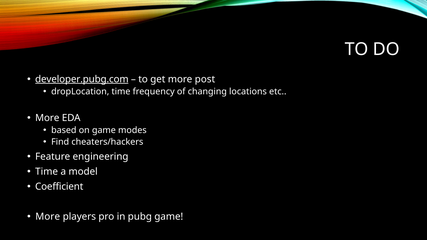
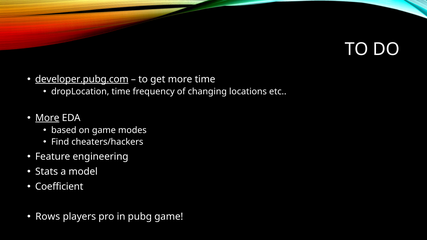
more post: post -> time
More at (47, 118) underline: none -> present
Time at (47, 172): Time -> Stats
More at (48, 217): More -> Rows
